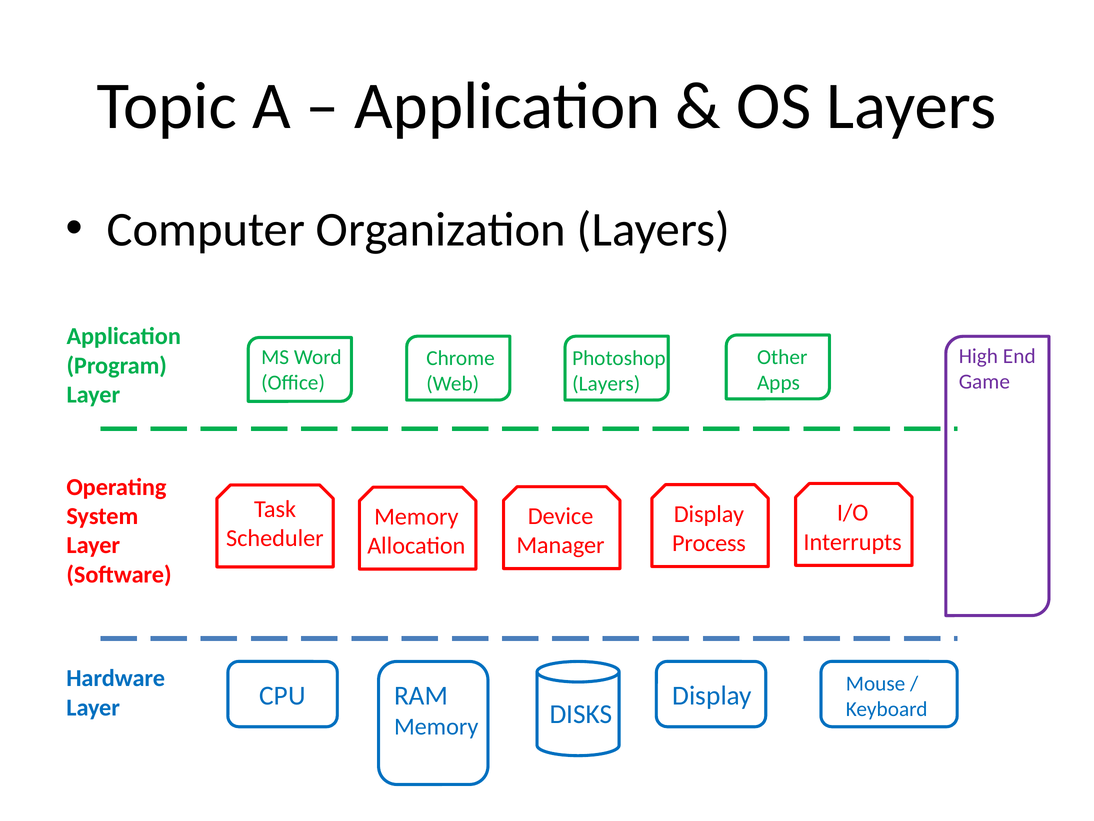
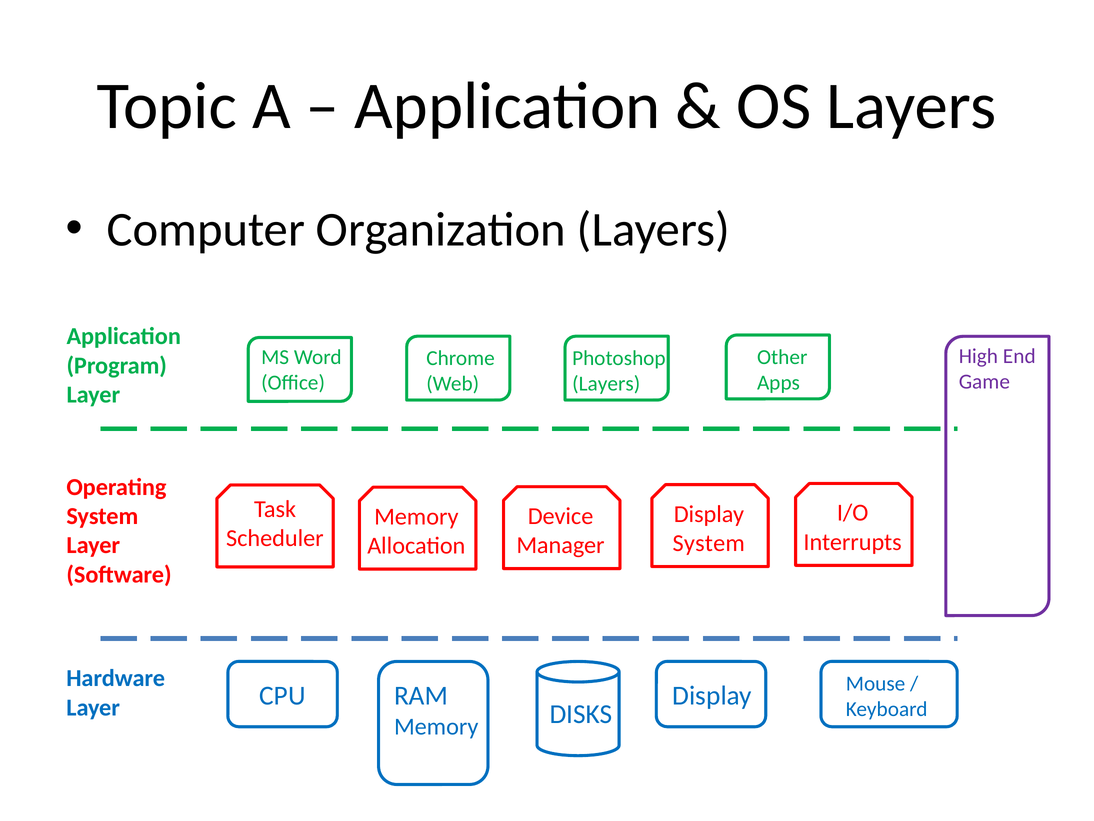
Process at (709, 543): Process -> System
